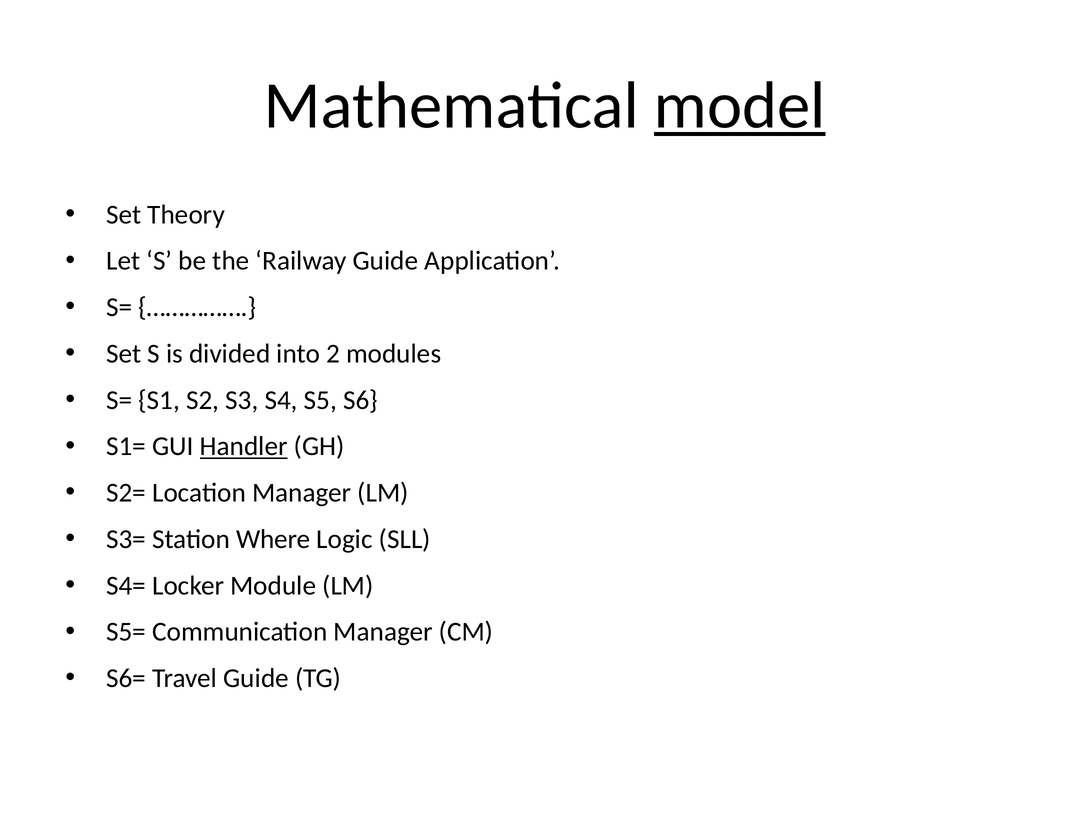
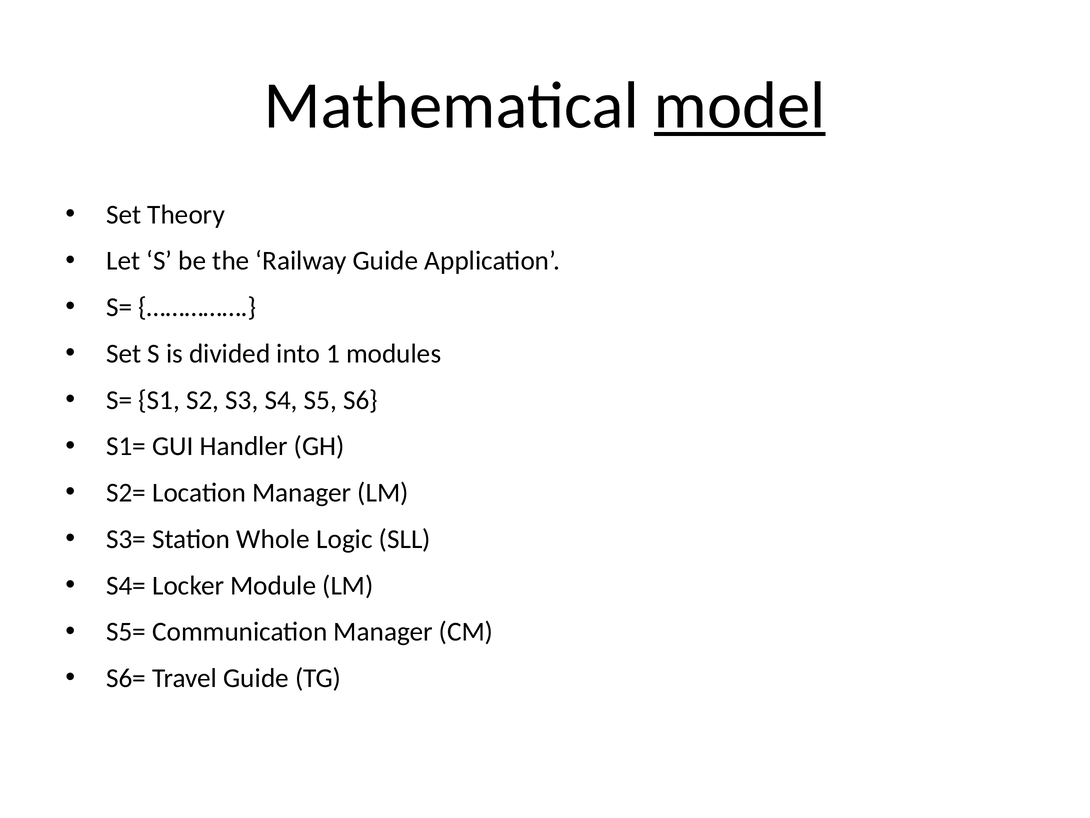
2: 2 -> 1
Handler underline: present -> none
Where: Where -> Whole
